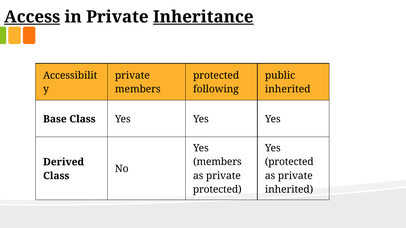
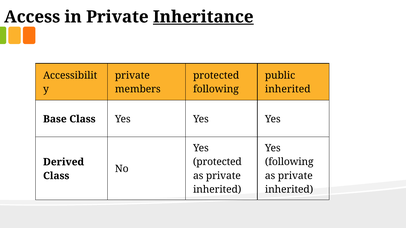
Access underline: present -> none
members at (217, 162): members -> protected
protected at (289, 162): protected -> following
protected at (217, 190): protected -> inherited
